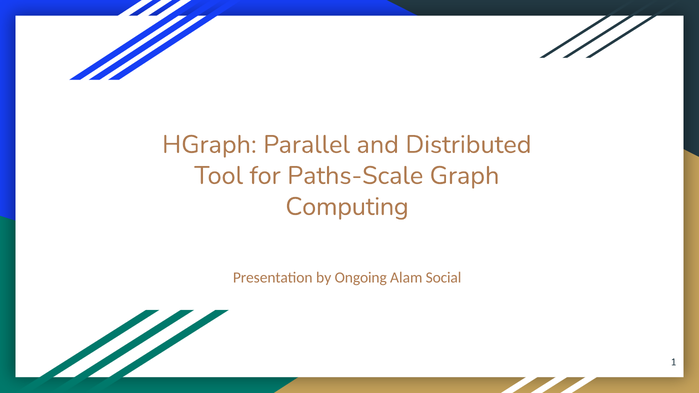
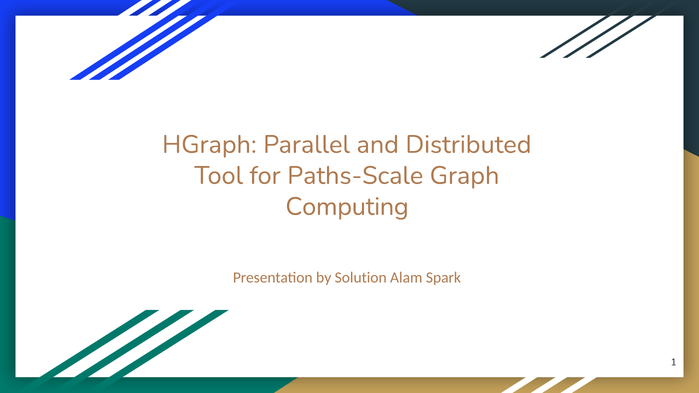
Ongoing: Ongoing -> Solution
Social: Social -> Spark
